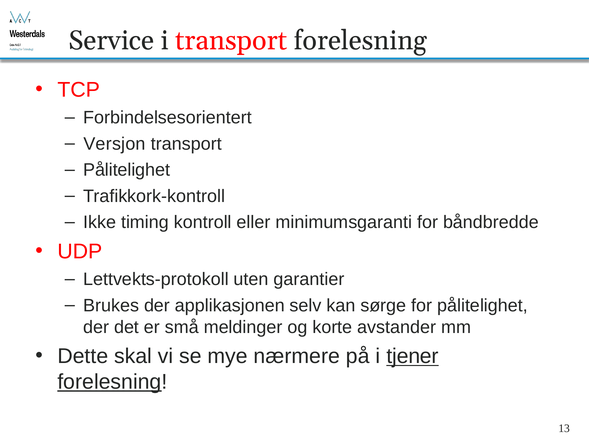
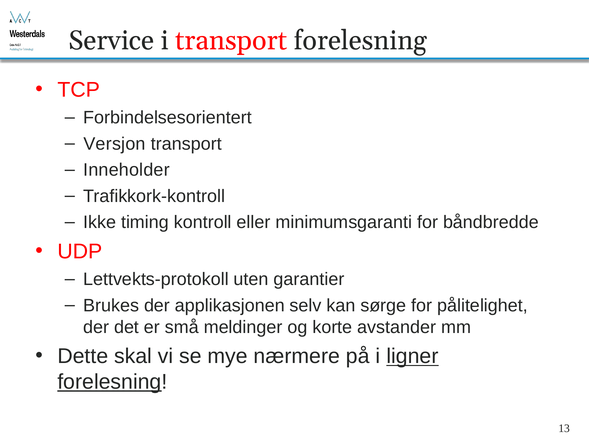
Pålitelighet at (127, 170): Pålitelighet -> Inneholder
tjener: tjener -> ligner
